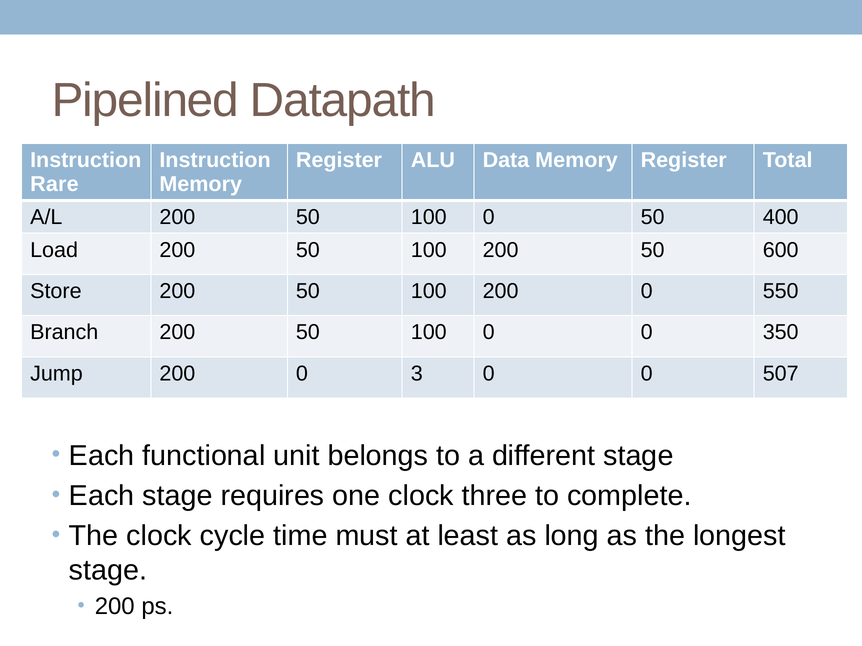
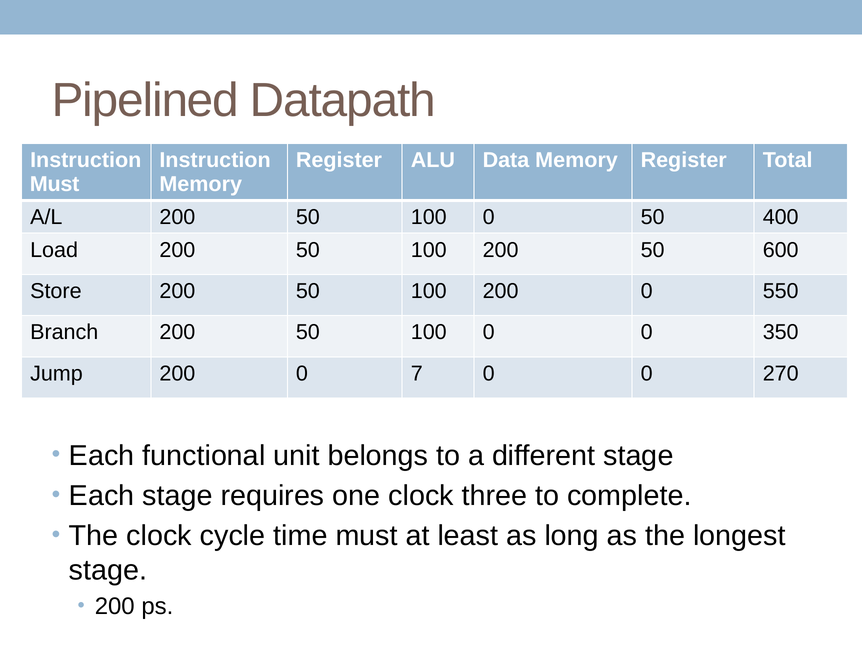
Rare at (54, 185): Rare -> Must
3: 3 -> 7
507: 507 -> 270
